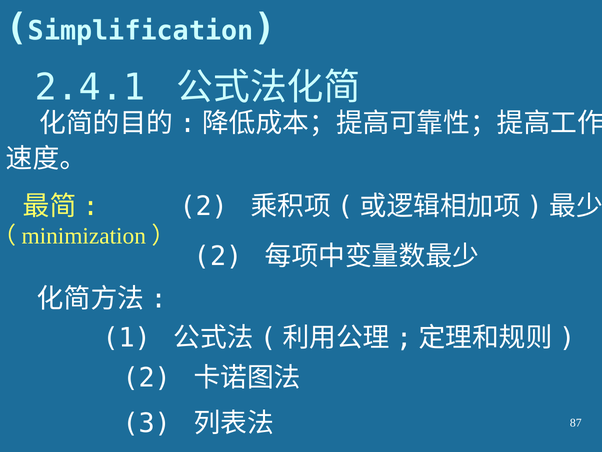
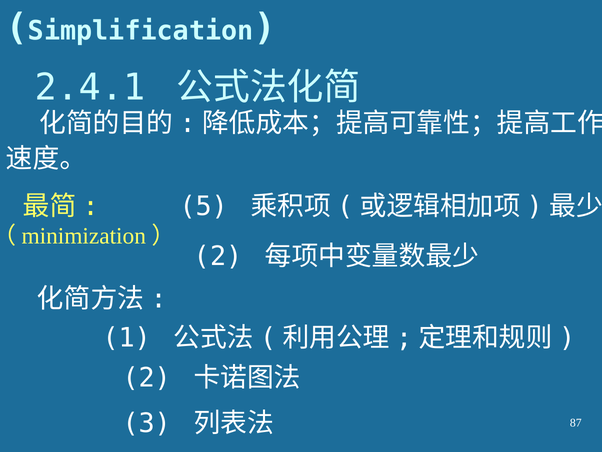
2 at (204, 206): 2 -> 5
